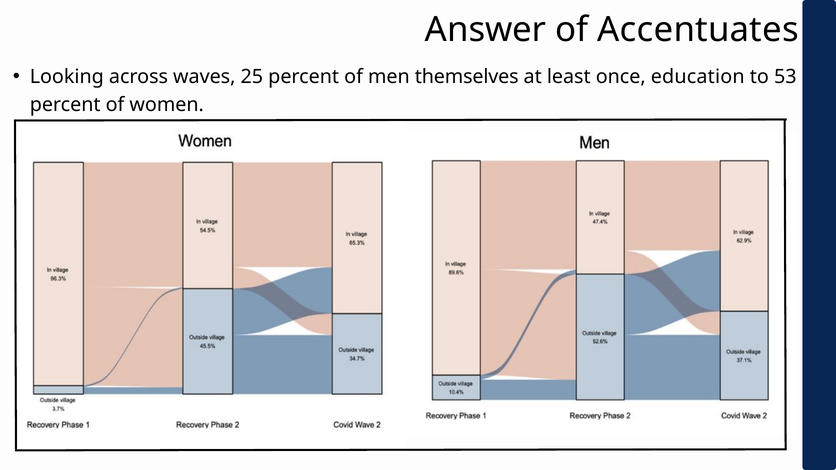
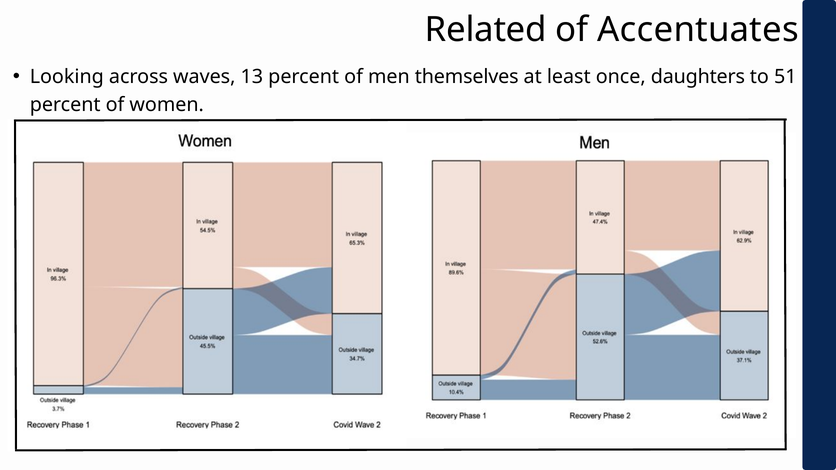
Answer: Answer -> Related
25: 25 -> 13
education: education -> daughters
53: 53 -> 51
